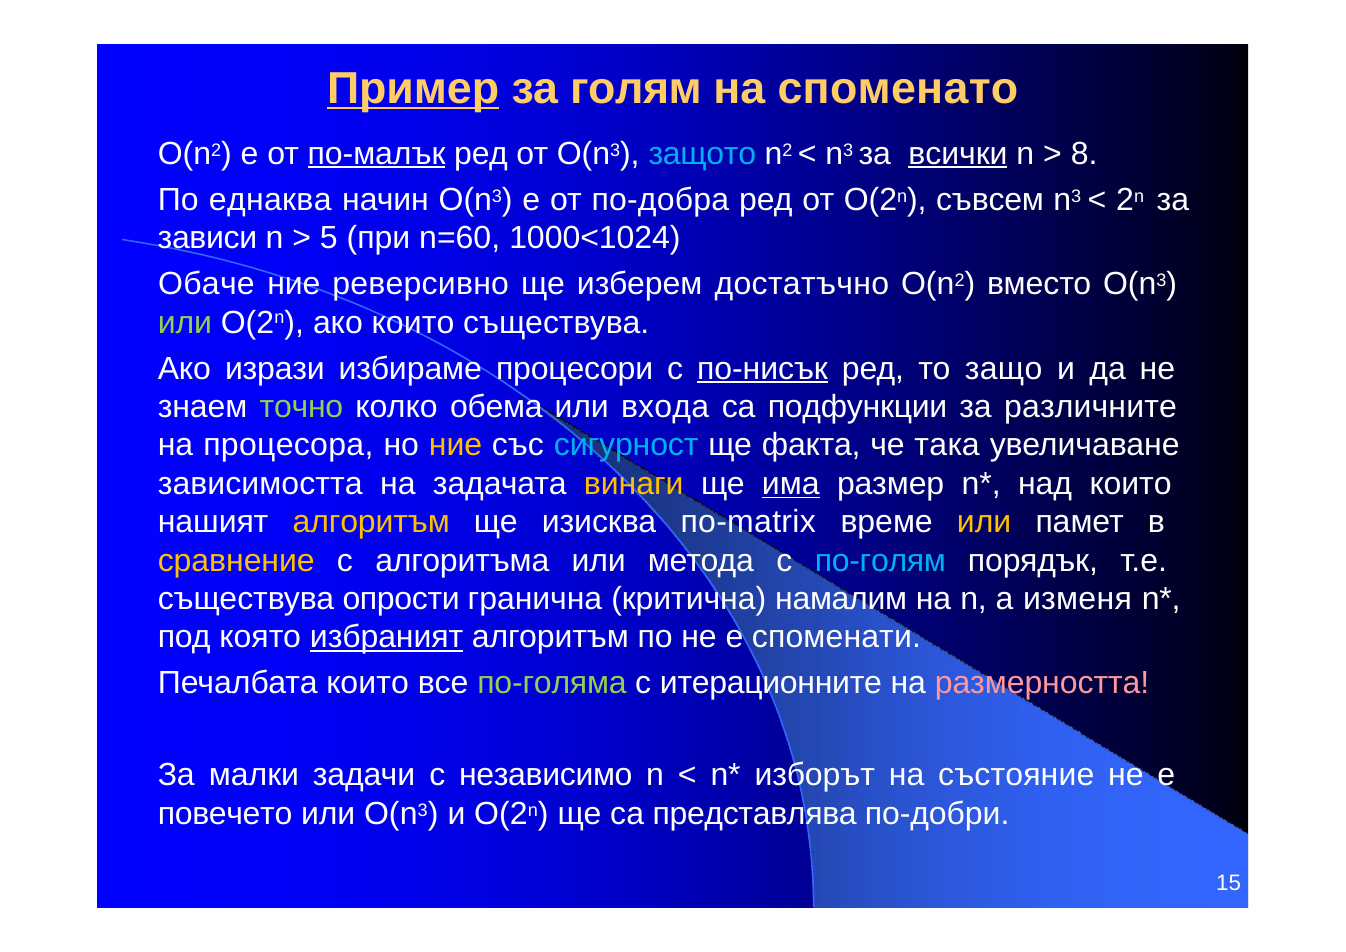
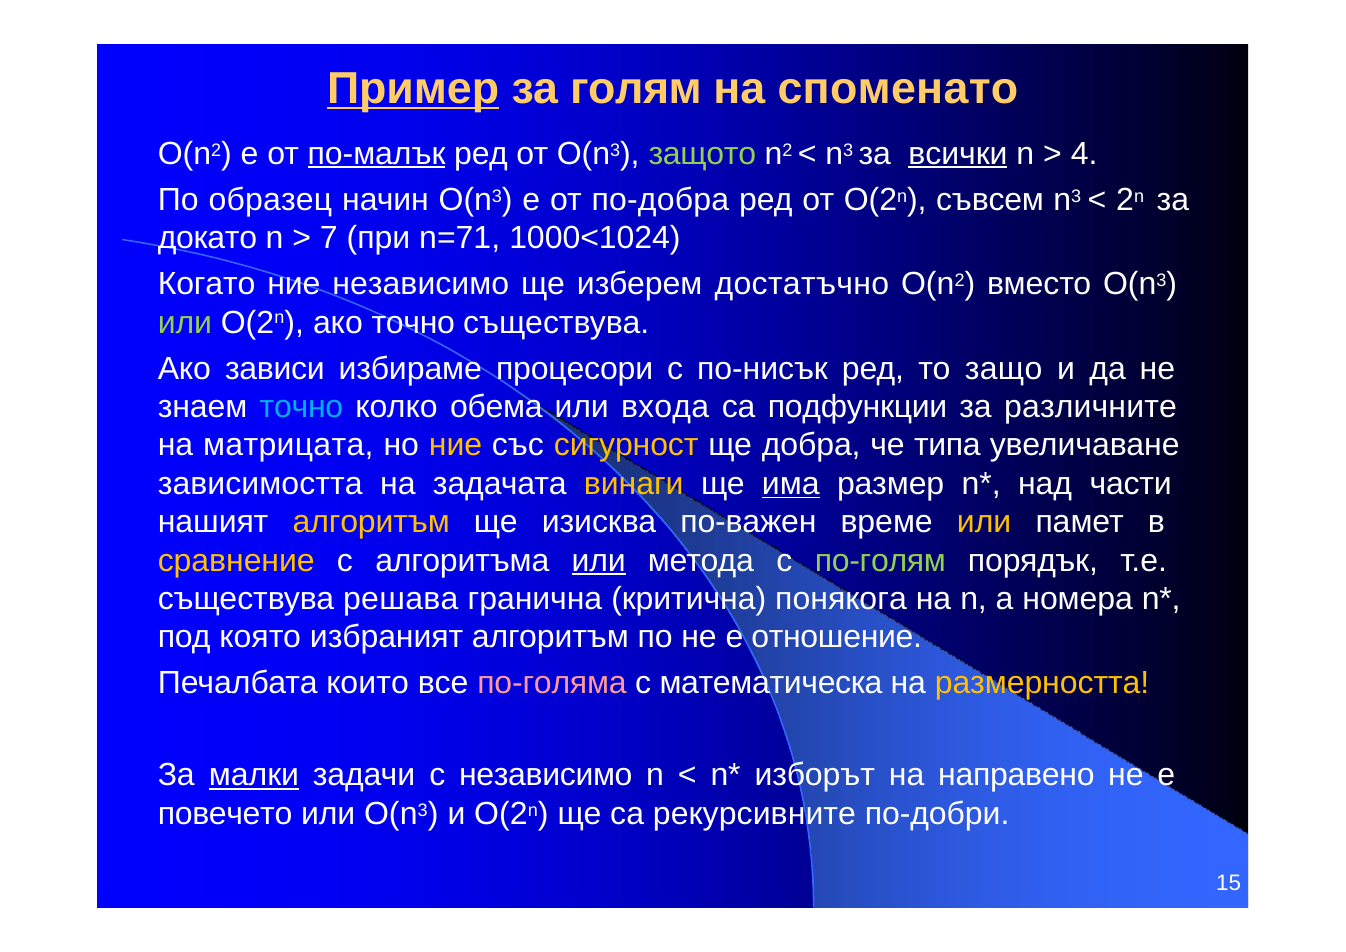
защото colour: light blue -> light green
8: 8 -> 4
еднаква: еднаква -> образец
зависи: зависи -> докато
5: 5 -> 7
n=60: n=60 -> n=71
Обаче: Обаче -> Когато
ние реверсивно: реверсивно -> независимо
ако които: които -> точно
изрази: изрази -> зависи
по-нисък underline: present -> none
точно at (302, 407) colour: light green -> light blue
процесора: процесора -> матрицата
сигурност colour: light blue -> yellow
факта: факта -> добра
така: така -> типа
над които: които -> части
по-matrix: по-matrix -> по-важен
или at (599, 560) underline: none -> present
по-голям colour: light blue -> light green
опрости: опрости -> решава
намалим: намалим -> понякога
изменя: изменя -> номера
избраният underline: present -> none
споменати: споменати -> отношение
по-голяма colour: light green -> pink
итерационните: итерационните -> математическа
размерността colour: pink -> yellow
малки underline: none -> present
състояние: състояние -> направено
представлява: представлява -> рекурсивните
